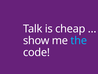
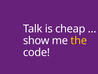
the colour: light blue -> yellow
